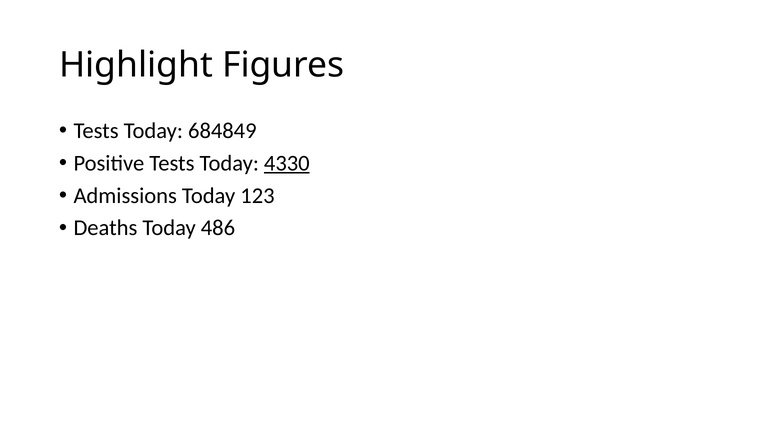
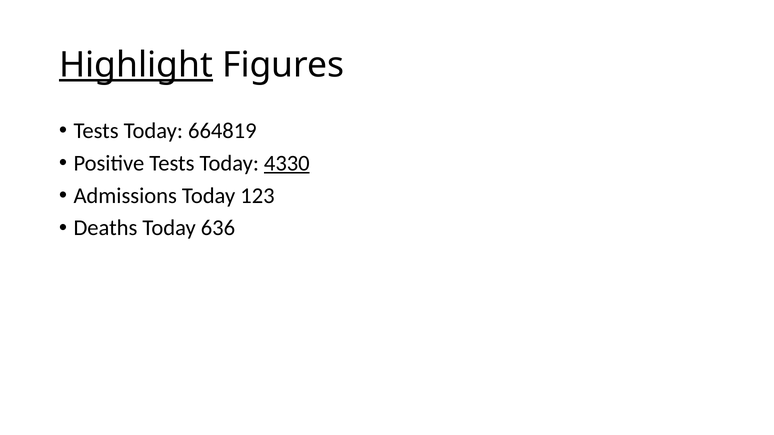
Highlight underline: none -> present
684849: 684849 -> 664819
486: 486 -> 636
